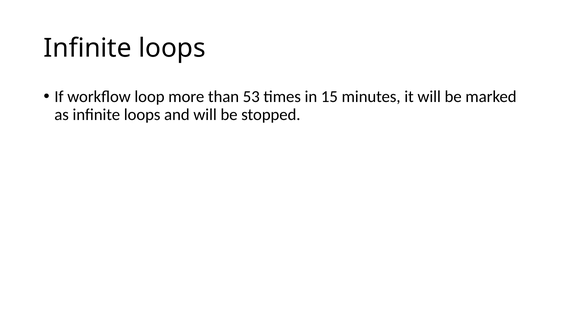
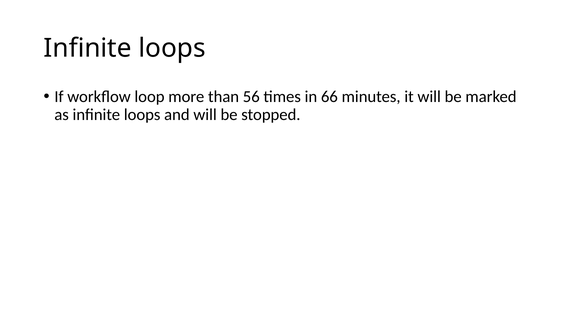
53: 53 -> 56
15: 15 -> 66
